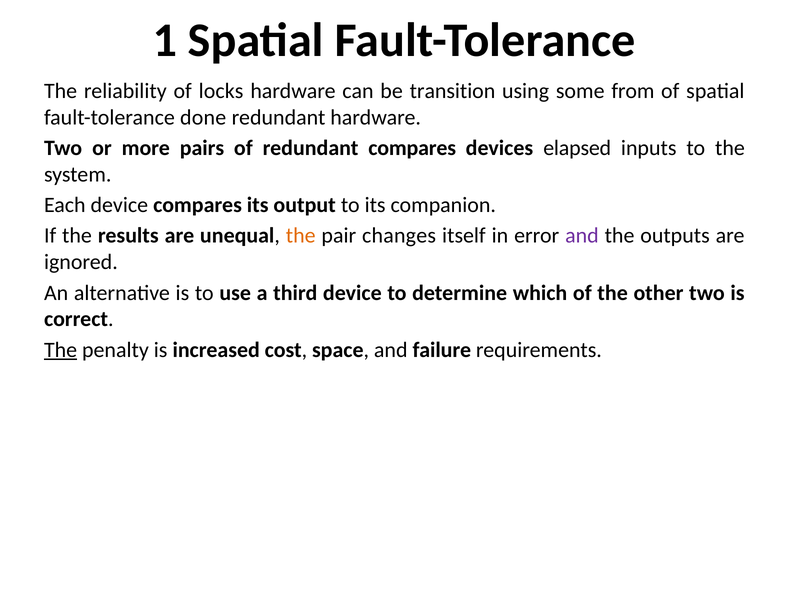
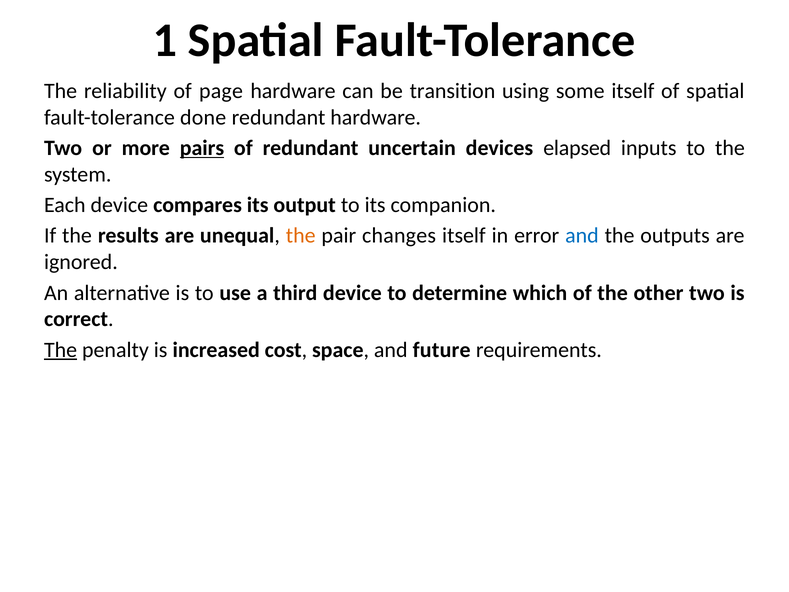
locks: locks -> page
some from: from -> itself
pairs underline: none -> present
redundant compares: compares -> uncertain
and at (582, 236) colour: purple -> blue
failure: failure -> future
